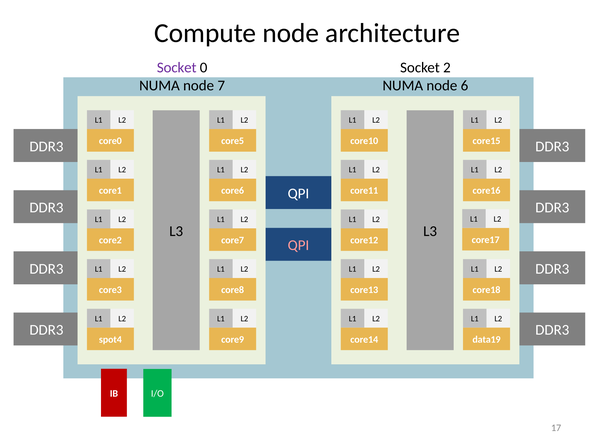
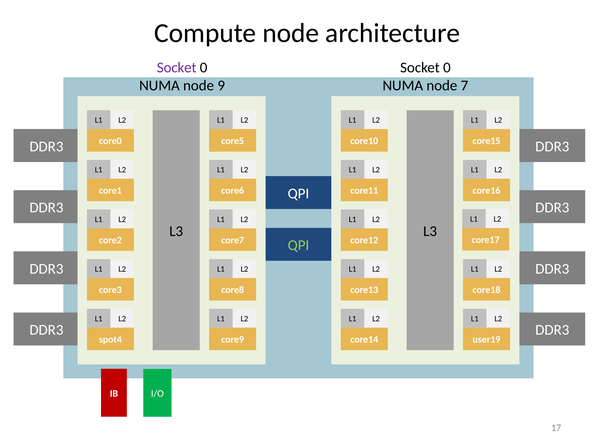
2 at (447, 68): 2 -> 0
7: 7 -> 9
6: 6 -> 7
QPI at (298, 245) colour: pink -> light green
data19: data19 -> user19
